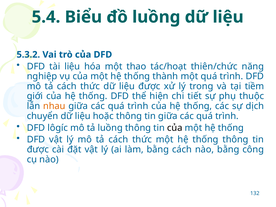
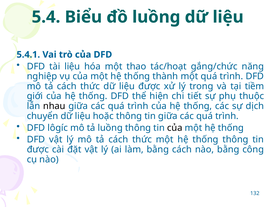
5.3.2: 5.3.2 -> 5.4.1
thiên/chức: thiên/chức -> gắng/chức
nhau colour: orange -> black
